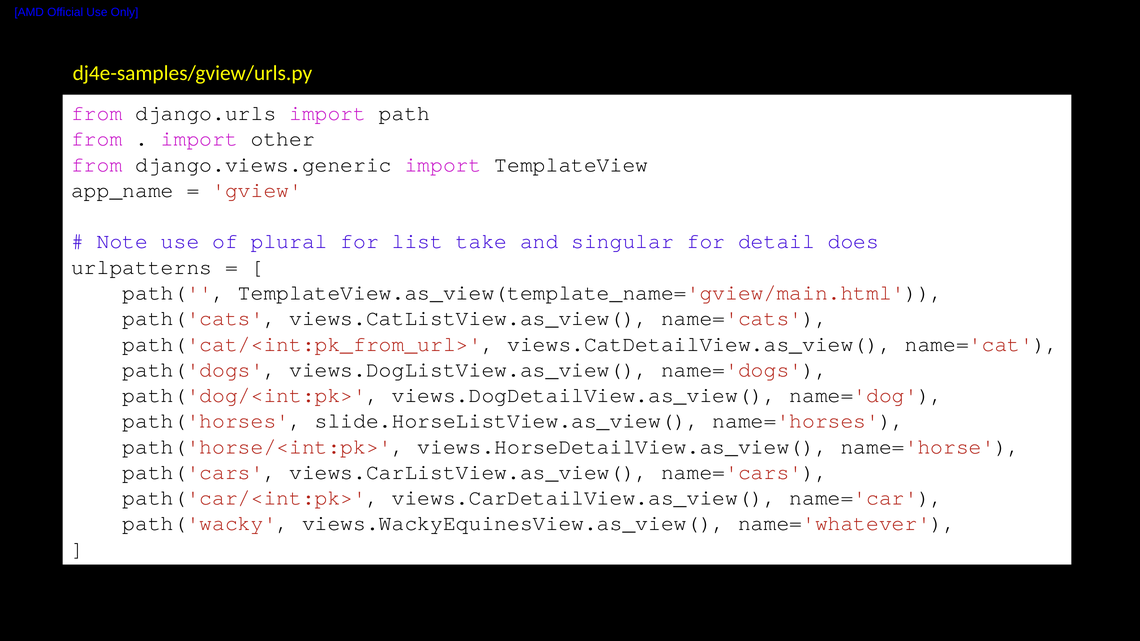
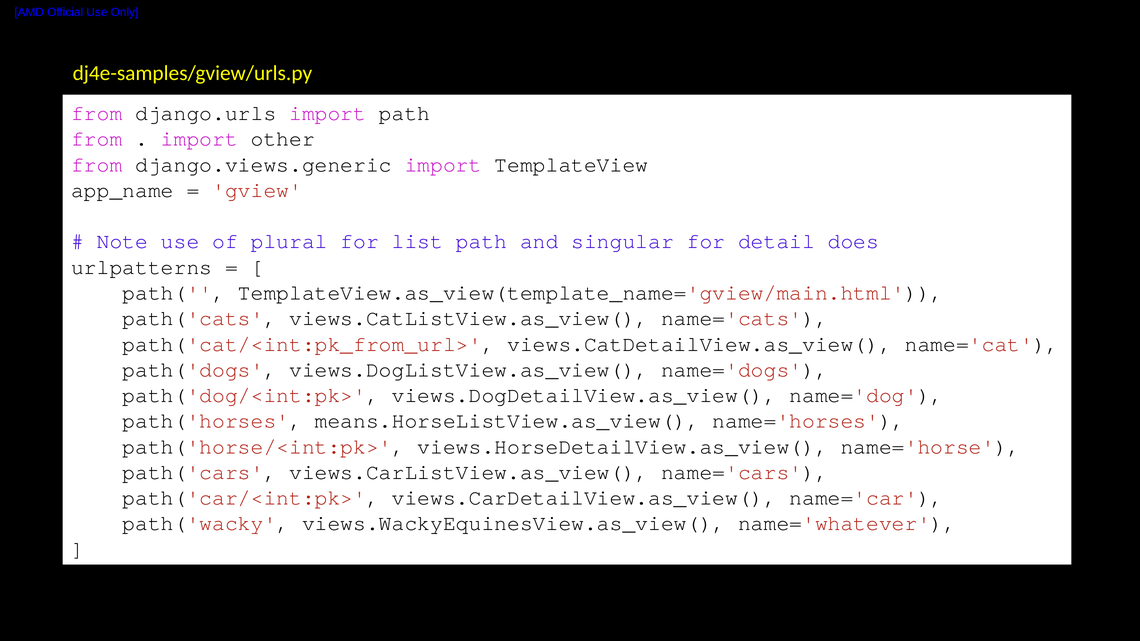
list take: take -> path
slide.HorseListView.as_view(: slide.HorseListView.as_view( -> means.HorseListView.as_view(
